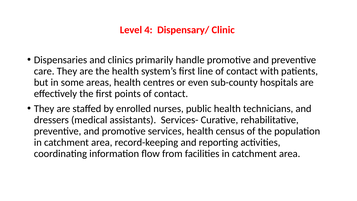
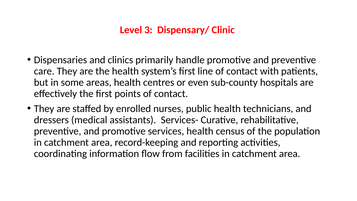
4: 4 -> 3
